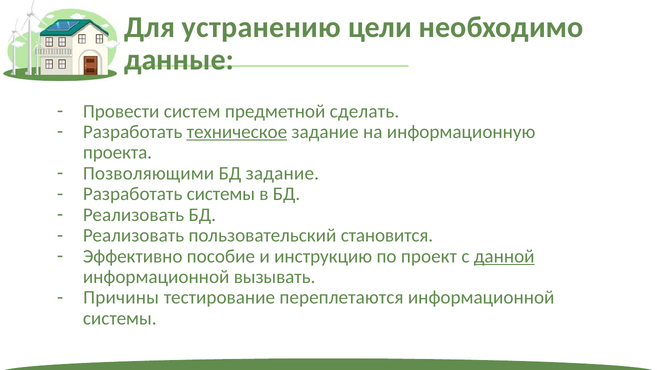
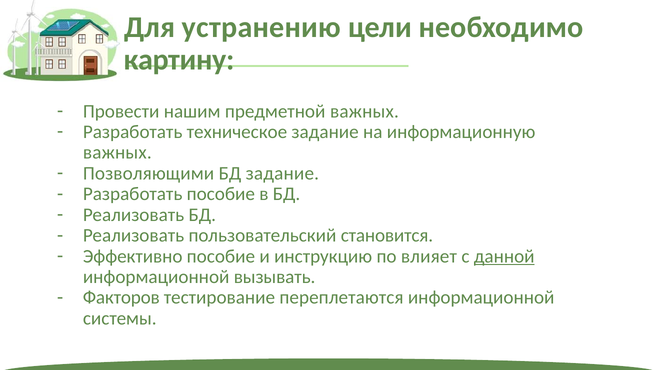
данные: данные -> картину
систем: систем -> нашим
предметной сделать: сделать -> важных
техническое underline: present -> none
проекта at (117, 152): проекта -> важных
Разработать системы: системы -> пособие
проект: проект -> влияет
Причины: Причины -> Факторов
